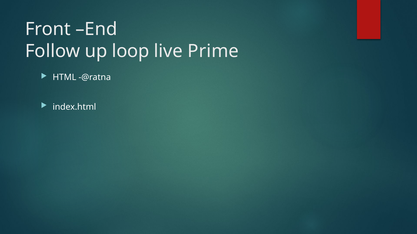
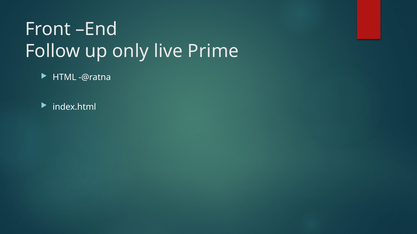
loop: loop -> only
